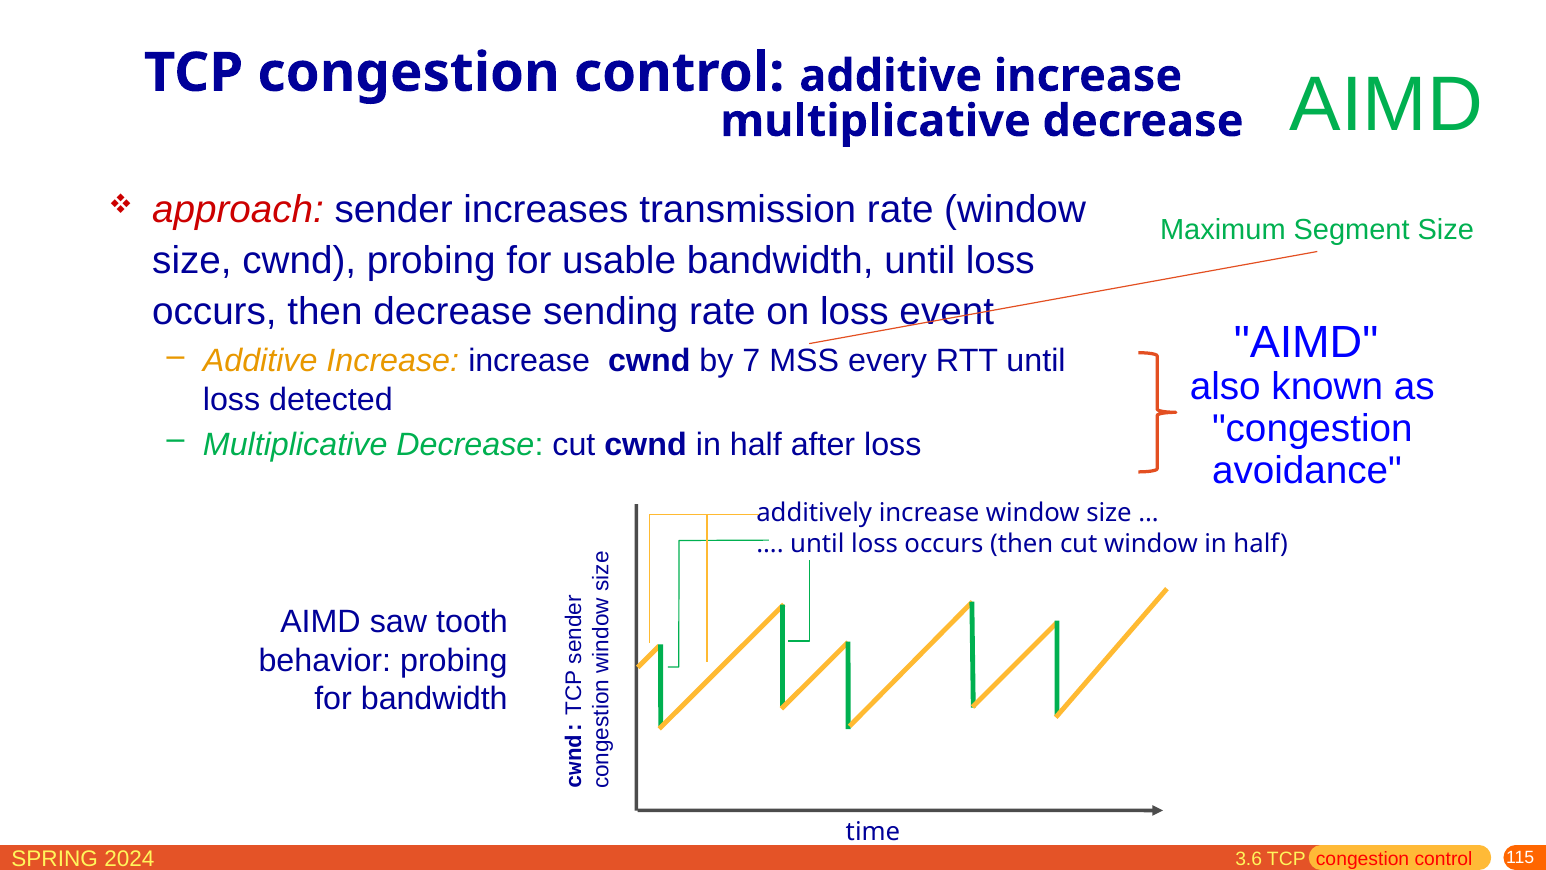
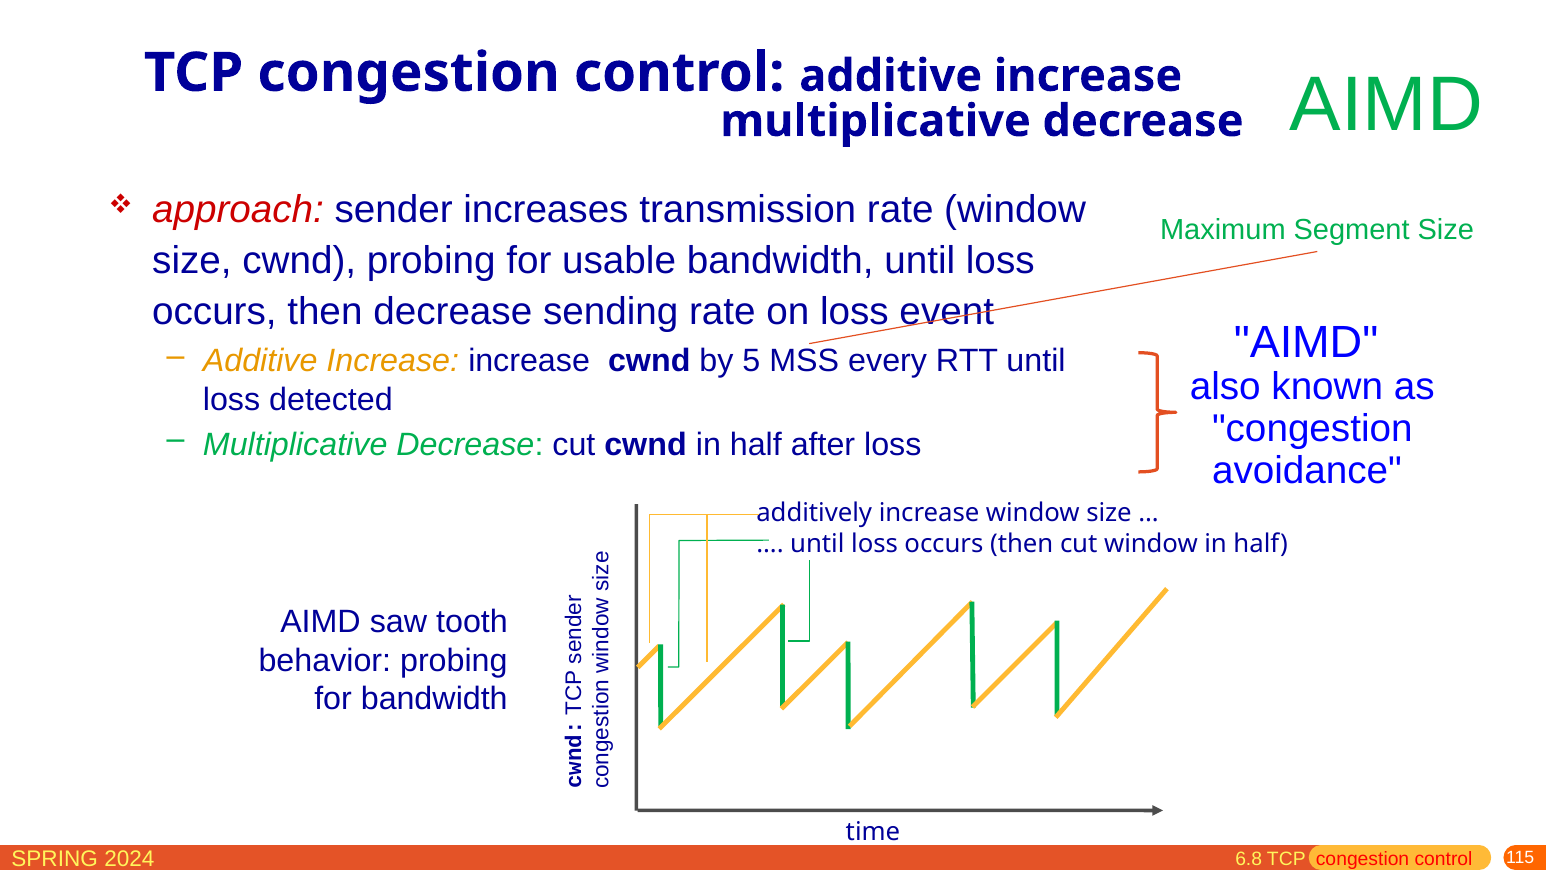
7: 7 -> 5
3.6: 3.6 -> 6.8
